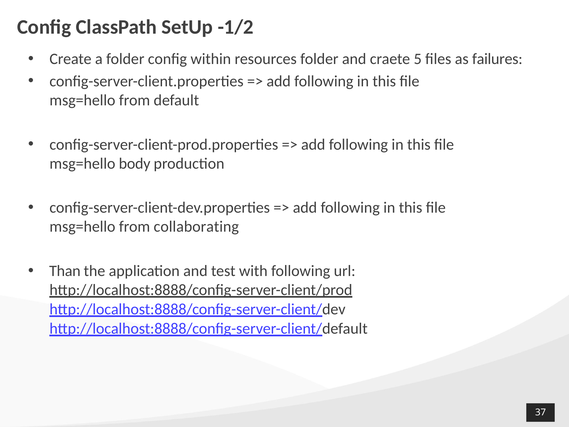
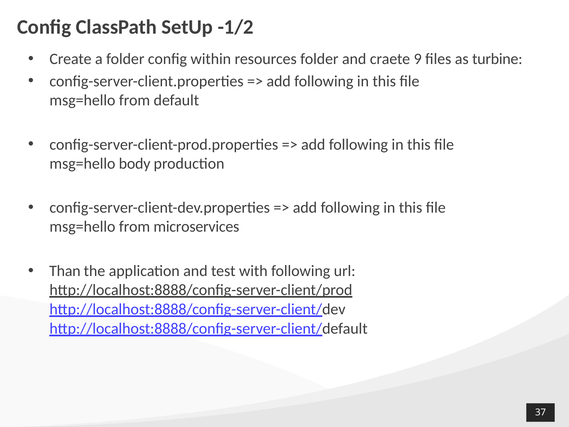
5: 5 -> 9
failures: failures -> turbine
collaborating: collaborating -> microservices
